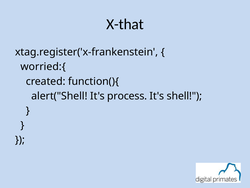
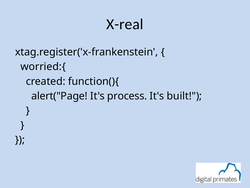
X-that: X-that -> X-real
alert("Shell: alert("Shell -> alert("Page
shell: shell -> built
